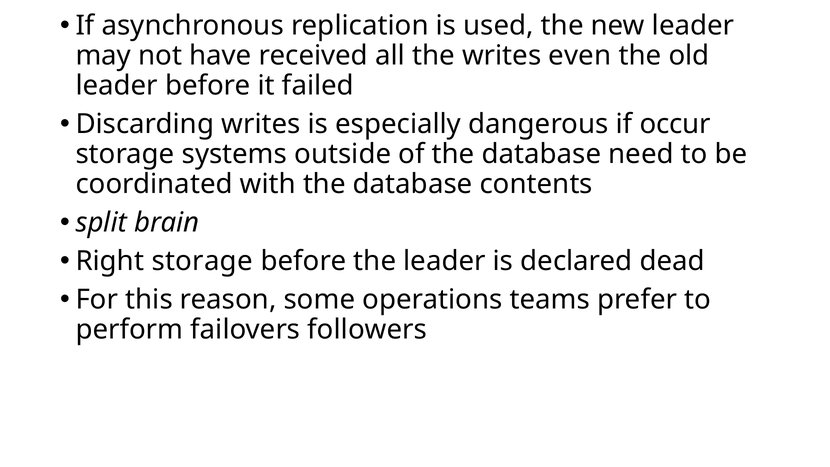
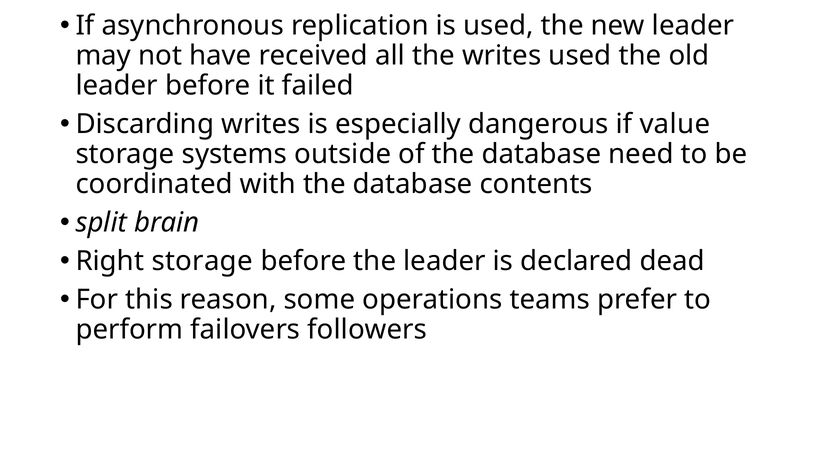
writes even: even -> used
occur: occur -> value
